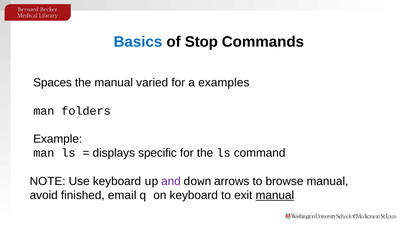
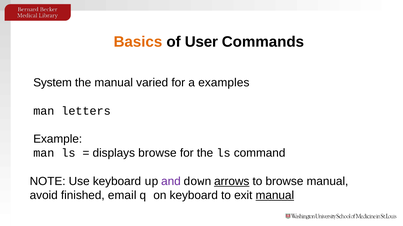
Basics colour: blue -> orange
Stop: Stop -> User
Spaces: Spaces -> System
folders: folders -> letters
displays specific: specific -> browse
arrows underline: none -> present
